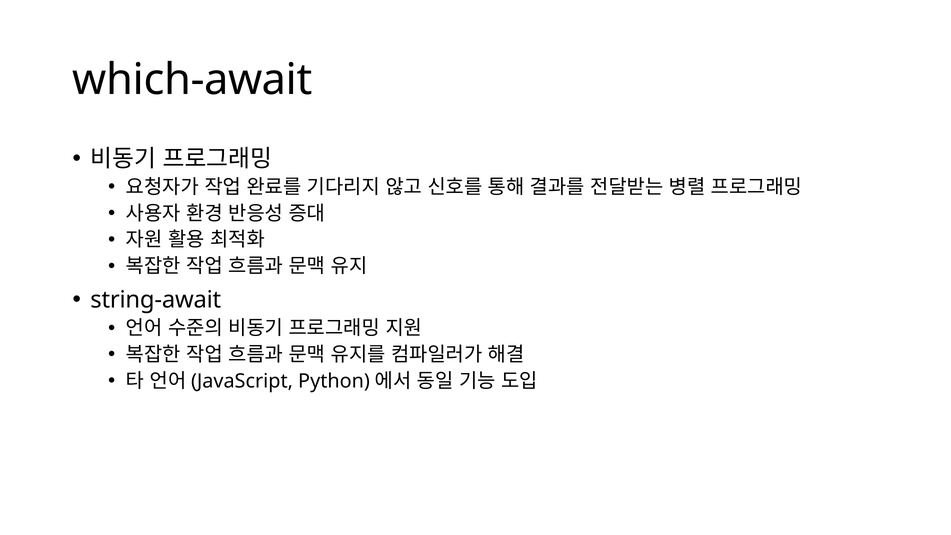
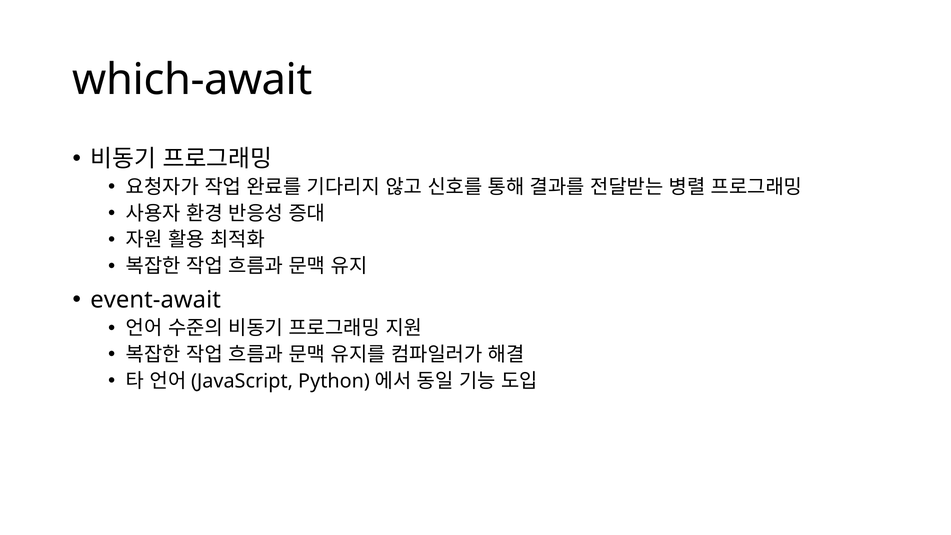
string-await: string-await -> event-await
